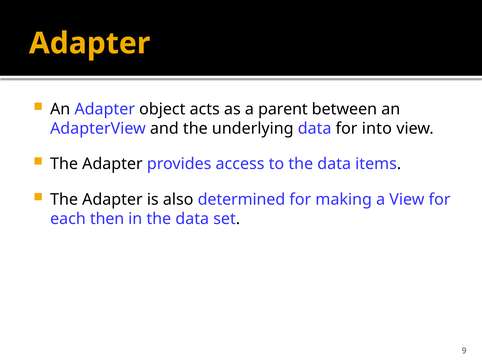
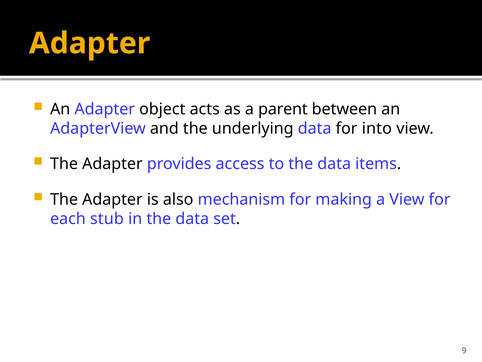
determined: determined -> mechanism
then: then -> stub
